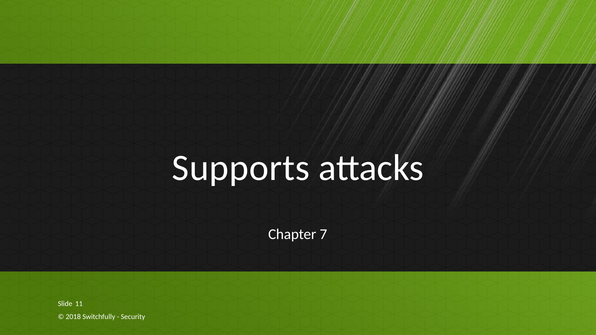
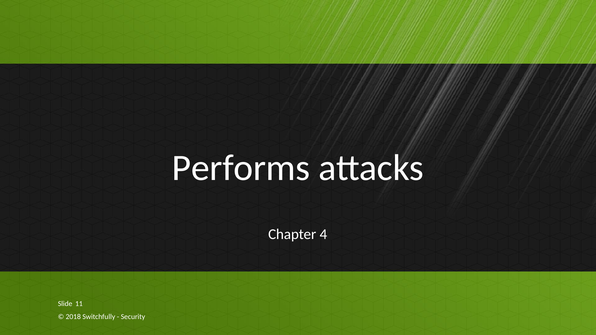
Supports: Supports -> Performs
7: 7 -> 4
